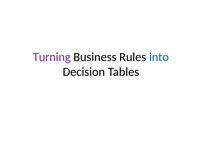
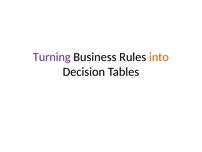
into colour: blue -> orange
